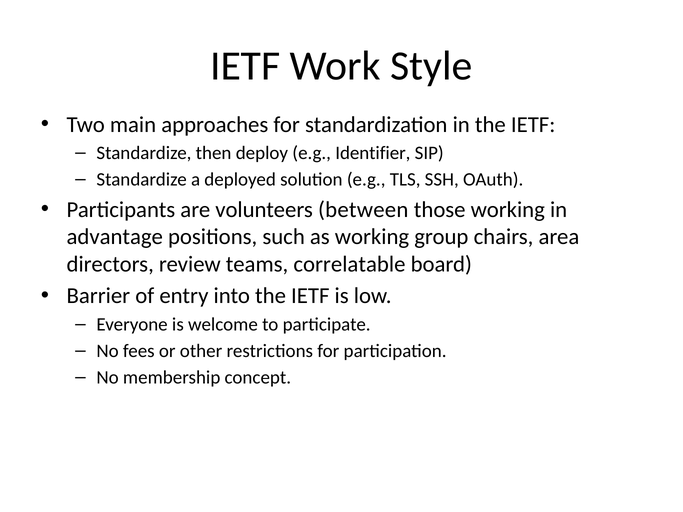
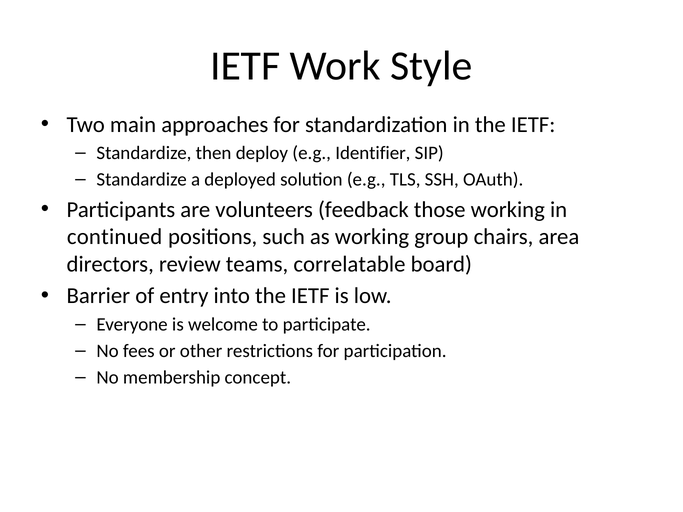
between: between -> feedback
advantage: advantage -> continued
